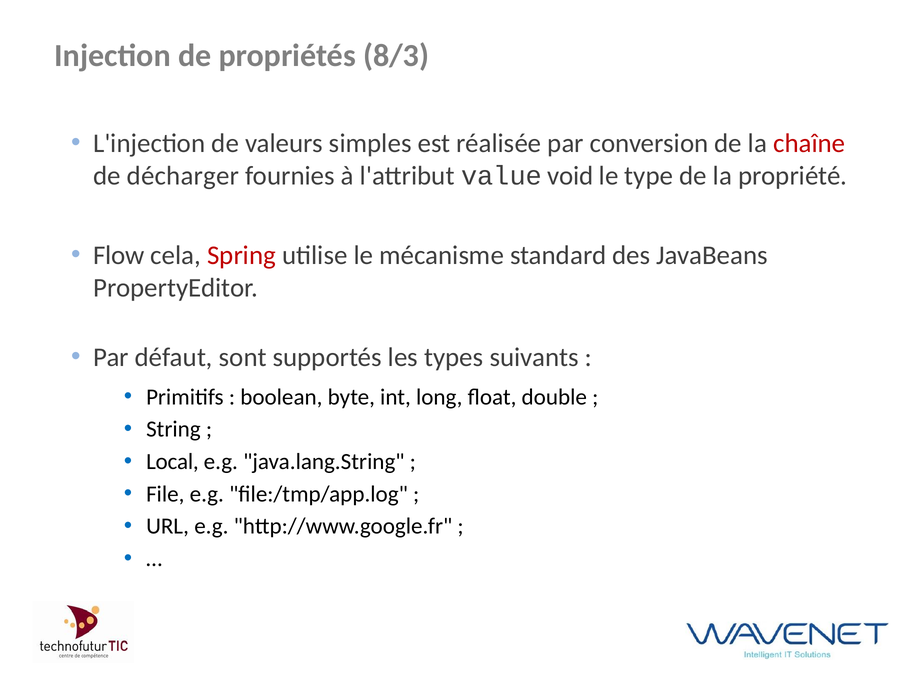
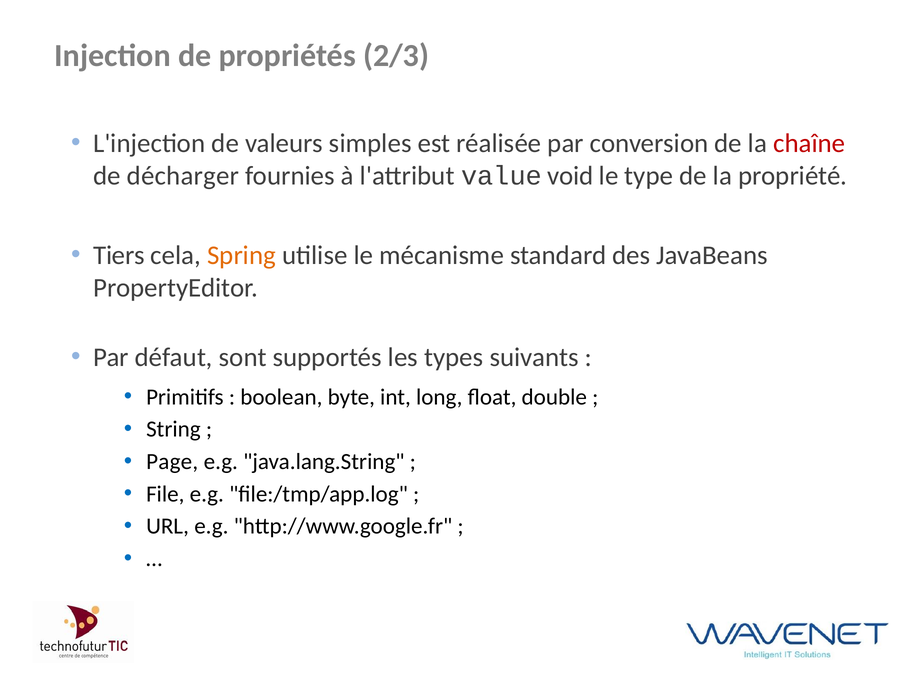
8/3: 8/3 -> 2/3
Flow: Flow -> Tiers
Spring colour: red -> orange
Local: Local -> Page
